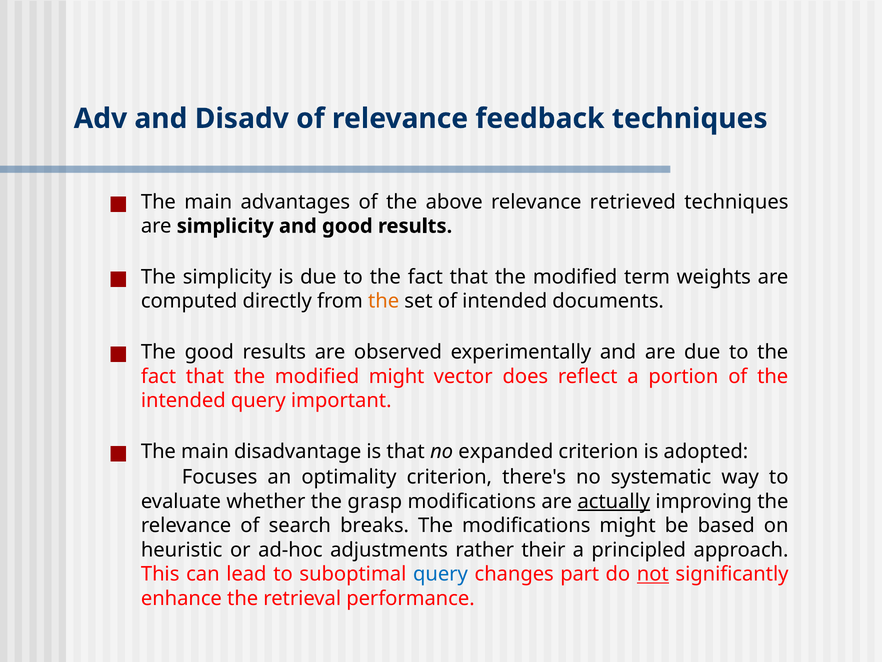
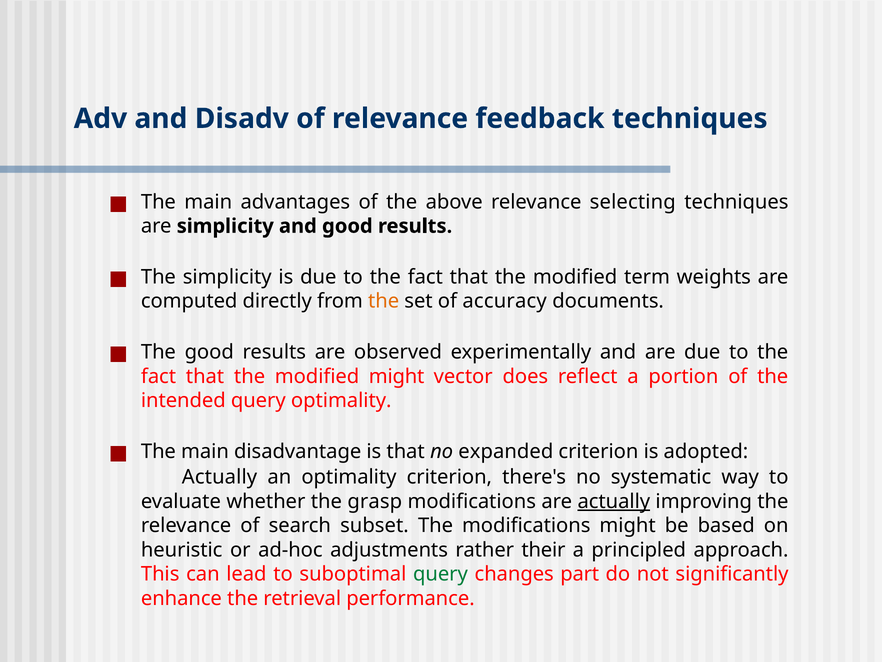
retrieved: retrieved -> selecting
of intended: intended -> accuracy
query important: important -> optimality
Focuses at (220, 477): Focuses -> Actually
breaks: breaks -> subset
query at (440, 574) colour: blue -> green
not underline: present -> none
